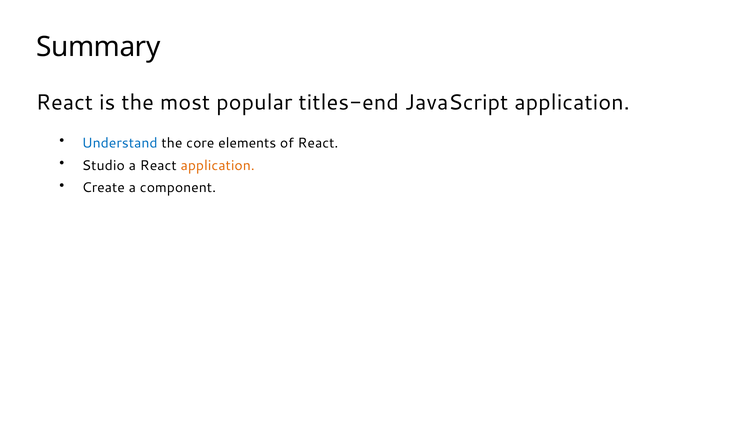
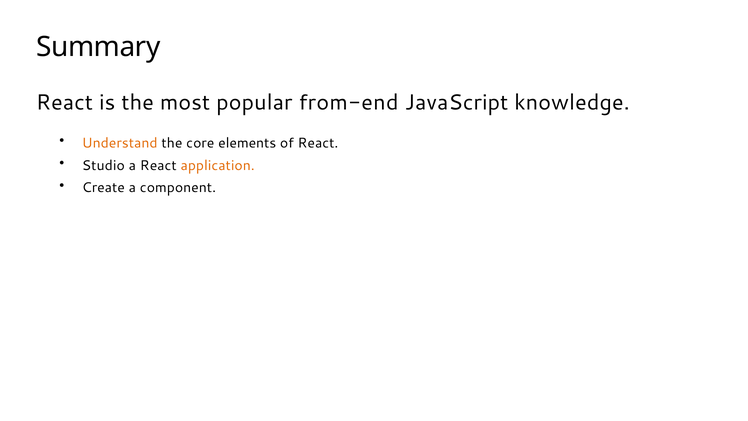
titles-end: titles-end -> from-end
JavaScript application: application -> knowledge
Understand colour: blue -> orange
